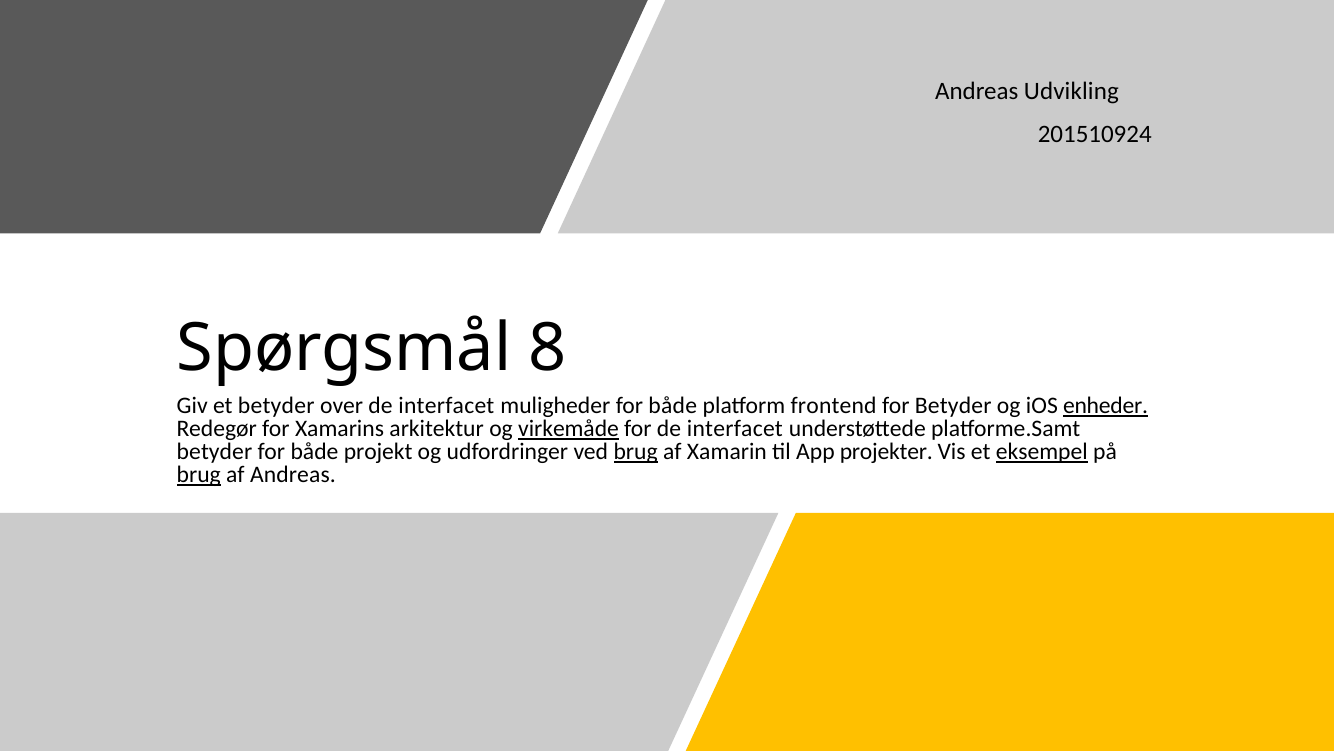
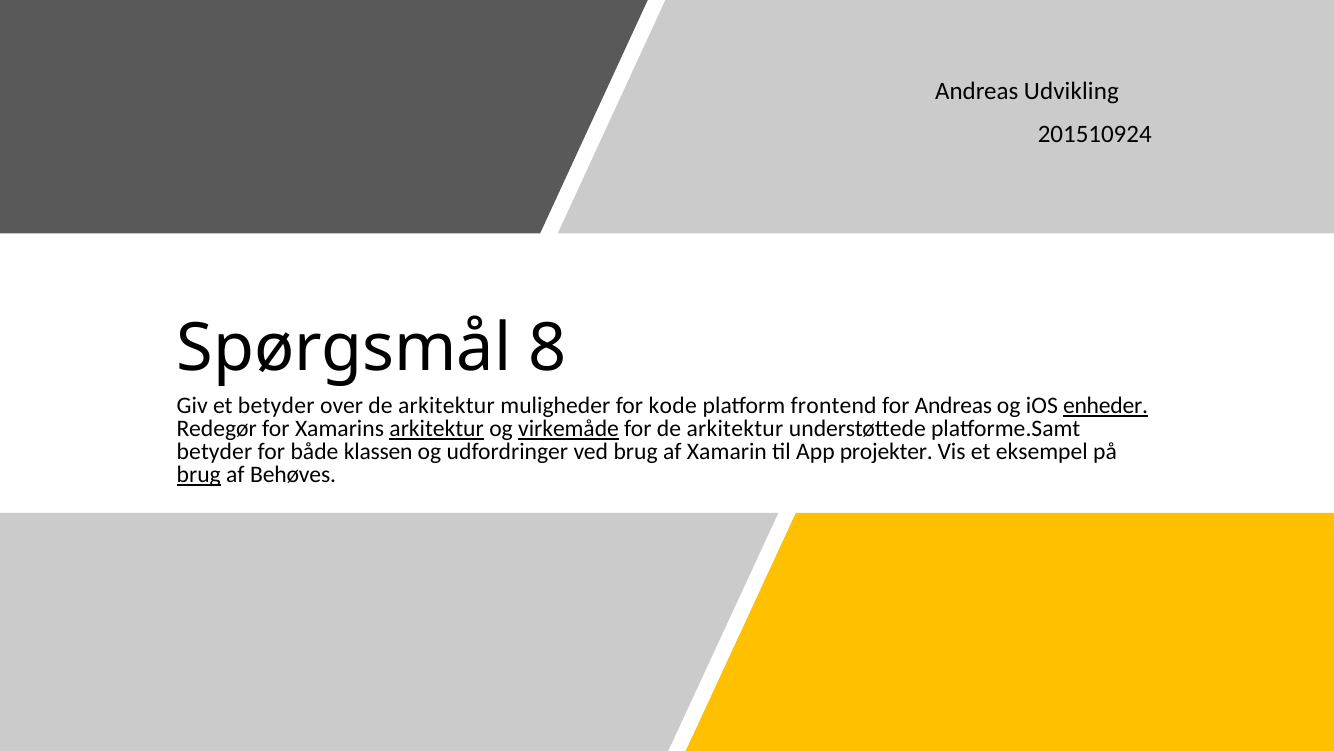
over de interfacet: interfacet -> arkitektur
muligheder for både: både -> kode
for Betyder: Betyder -> Andreas
arkitektur at (437, 428) underline: none -> present
for de interfacet: interfacet -> arkitektur
projekt: projekt -> klassen
brug at (636, 451) underline: present -> none
eksempel underline: present -> none
af Andreas: Andreas -> Behøves
